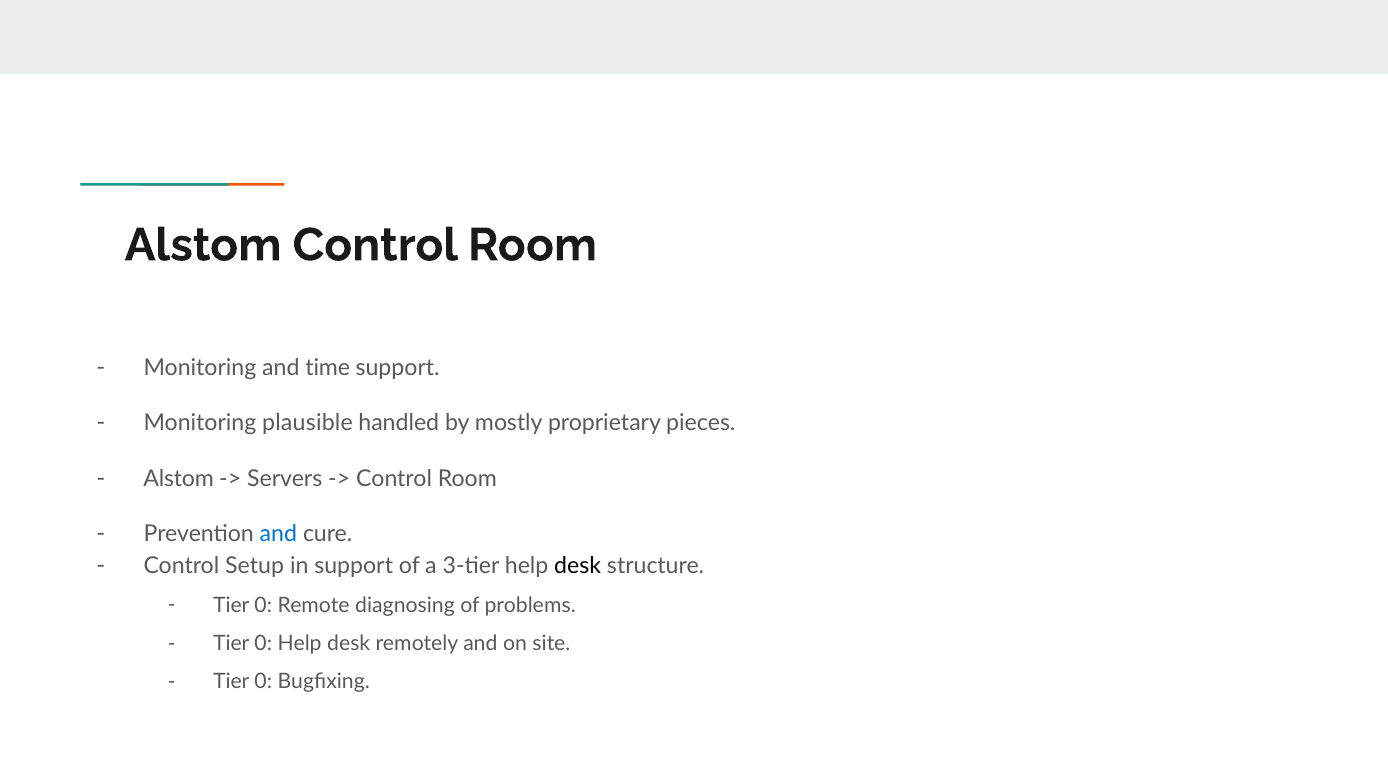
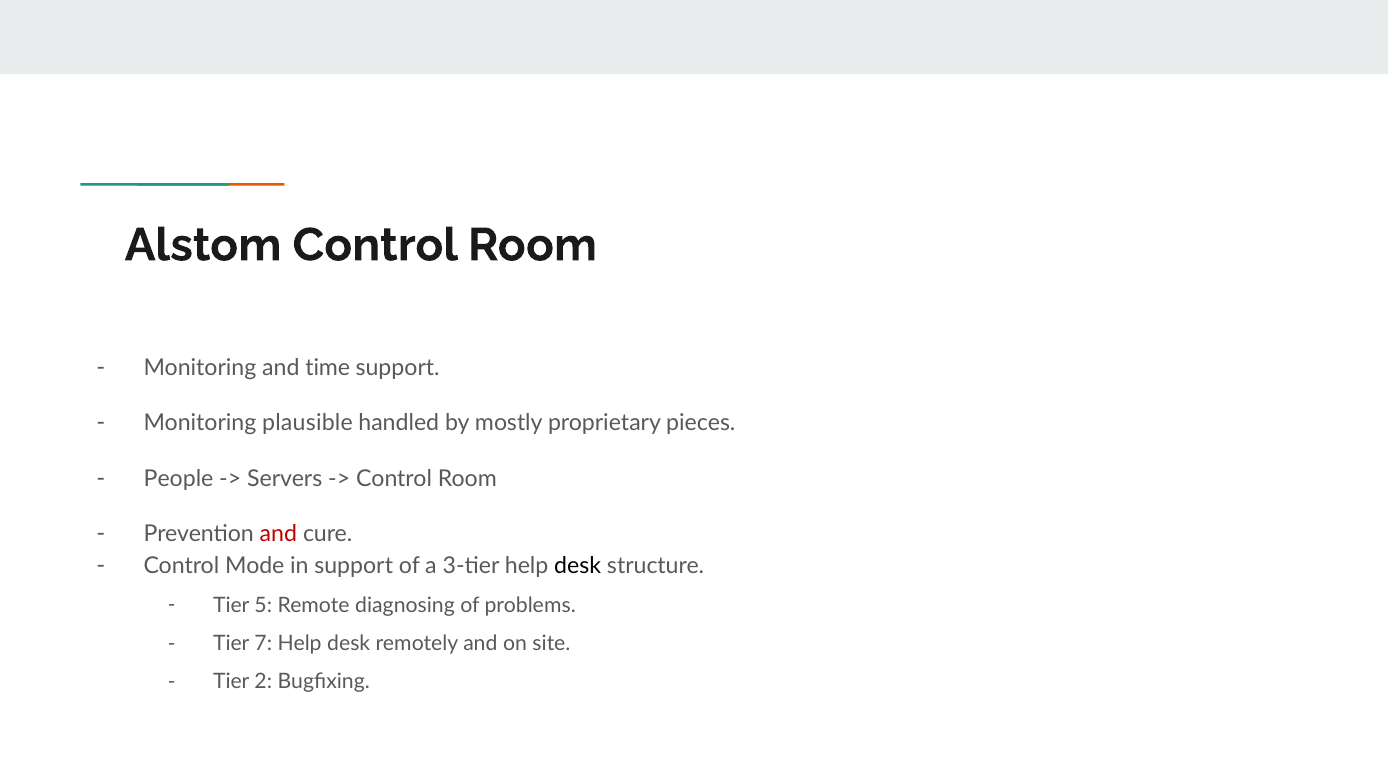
Alstom at (179, 479): Alstom -> People
and at (278, 534) colour: blue -> red
Setup: Setup -> Mode
0 at (263, 605): 0 -> 5
0 at (263, 643): 0 -> 7
0 at (263, 682): 0 -> 2
